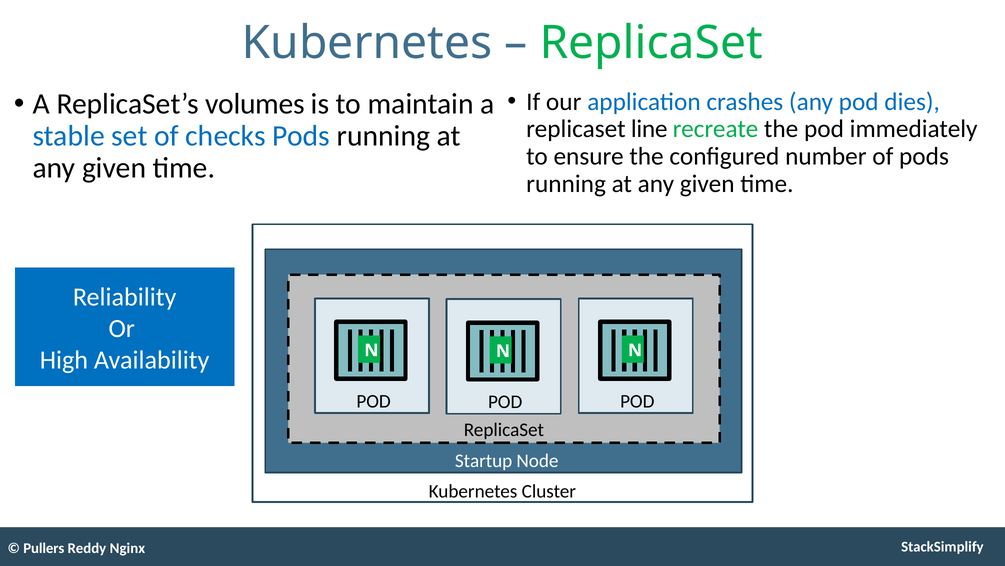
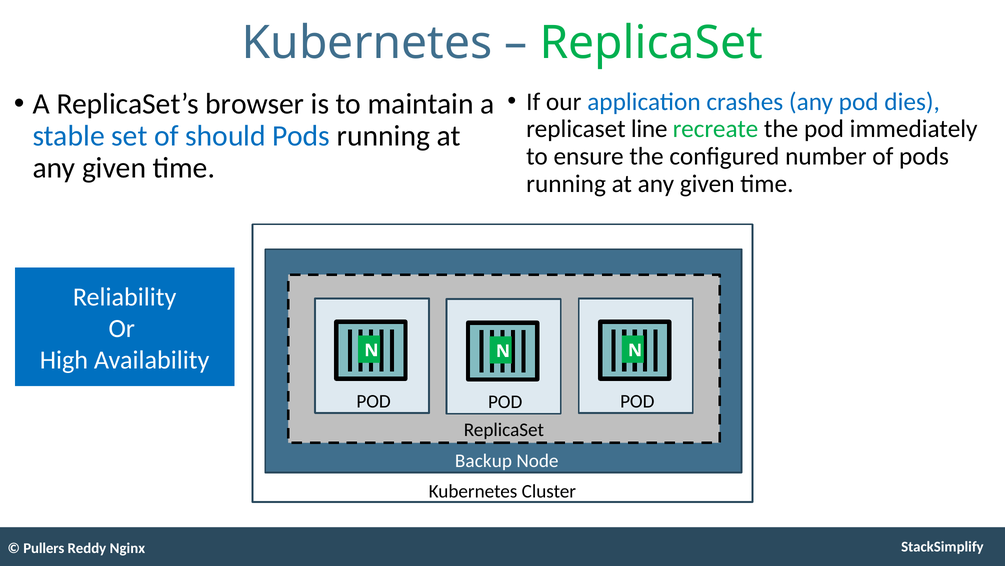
volumes: volumes -> browser
checks: checks -> should
Startup: Startup -> Backup
